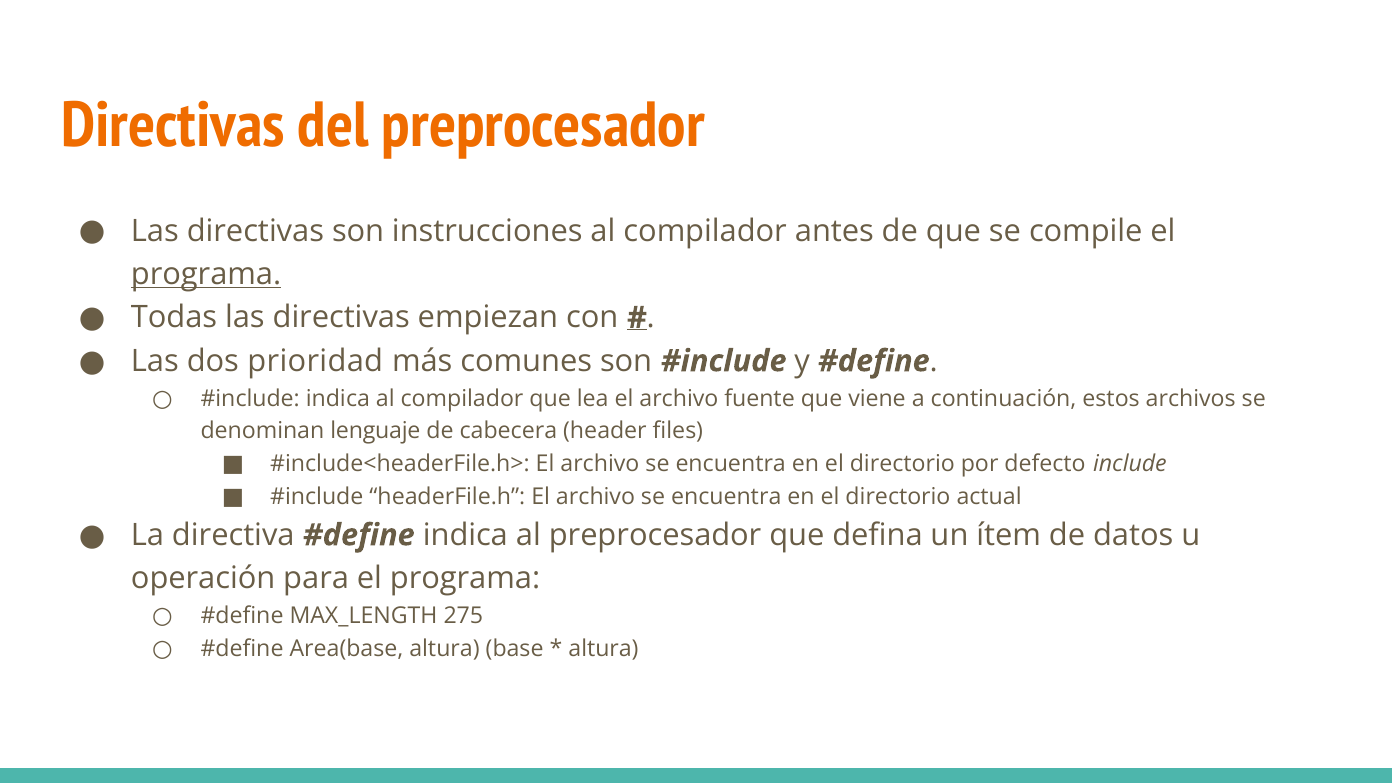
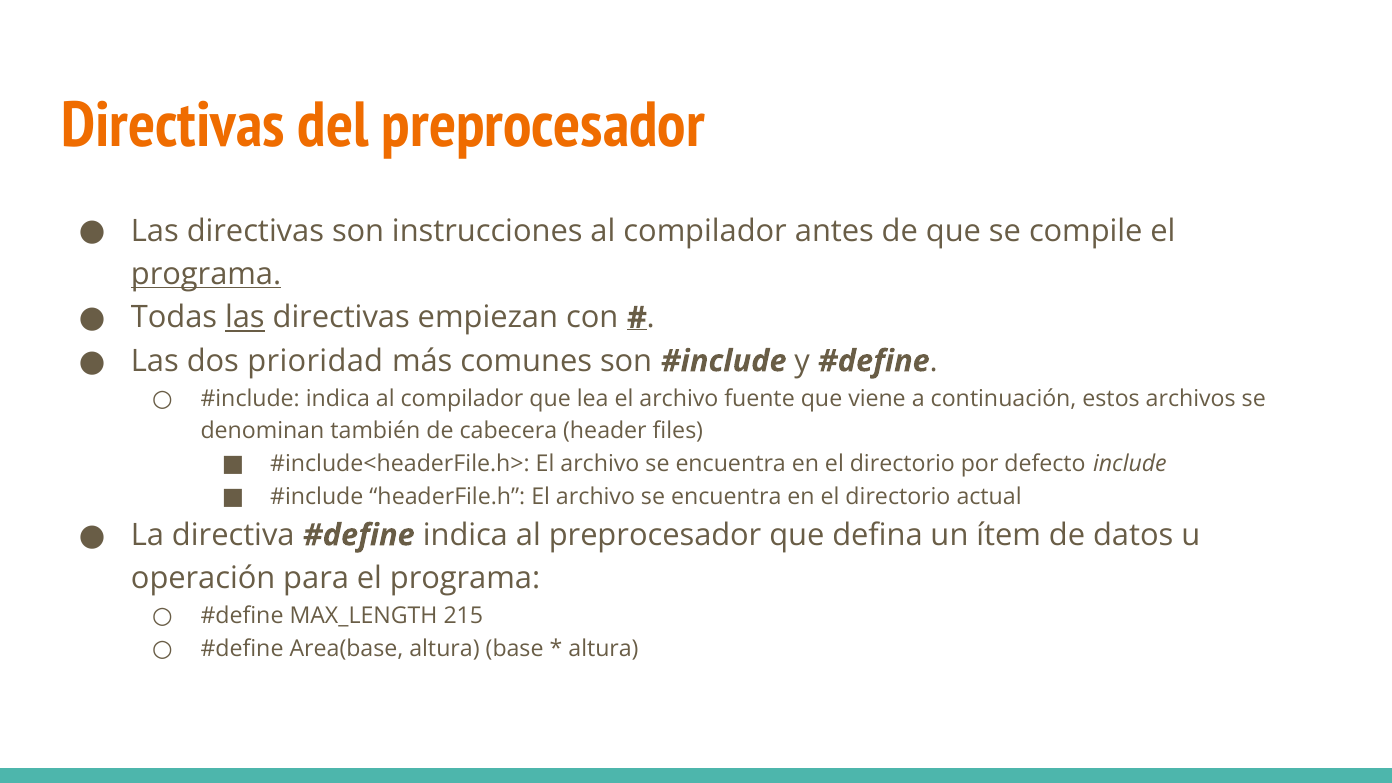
las at (245, 318) underline: none -> present
lenguaje: lenguaje -> también
275: 275 -> 215
